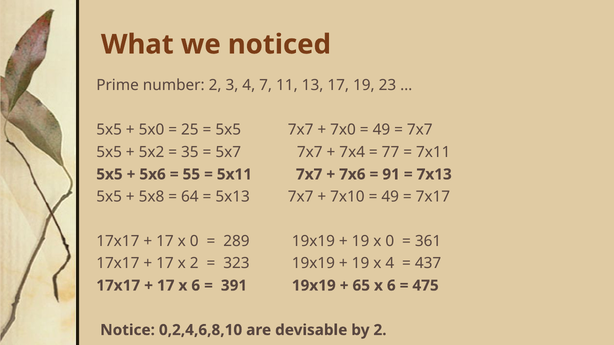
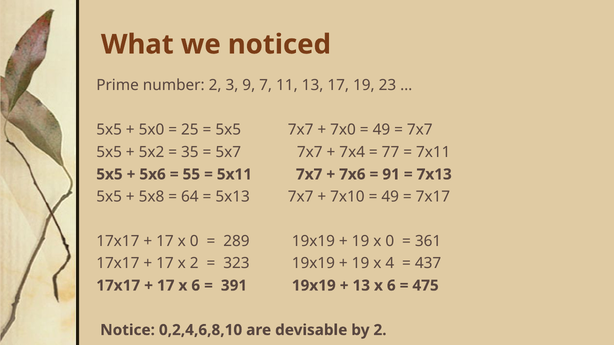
3 4: 4 -> 9
65 at (361, 286): 65 -> 13
